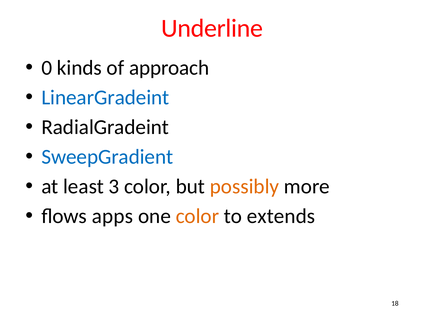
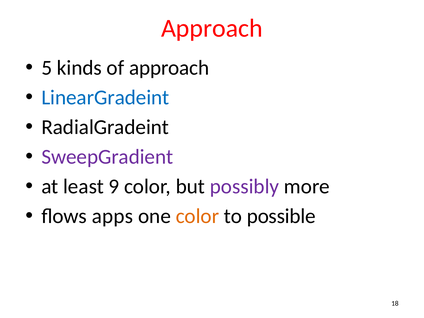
Underline at (212, 28): Underline -> Approach
0: 0 -> 5
SweepGradient colour: blue -> purple
3: 3 -> 9
possibly colour: orange -> purple
extends: extends -> possible
